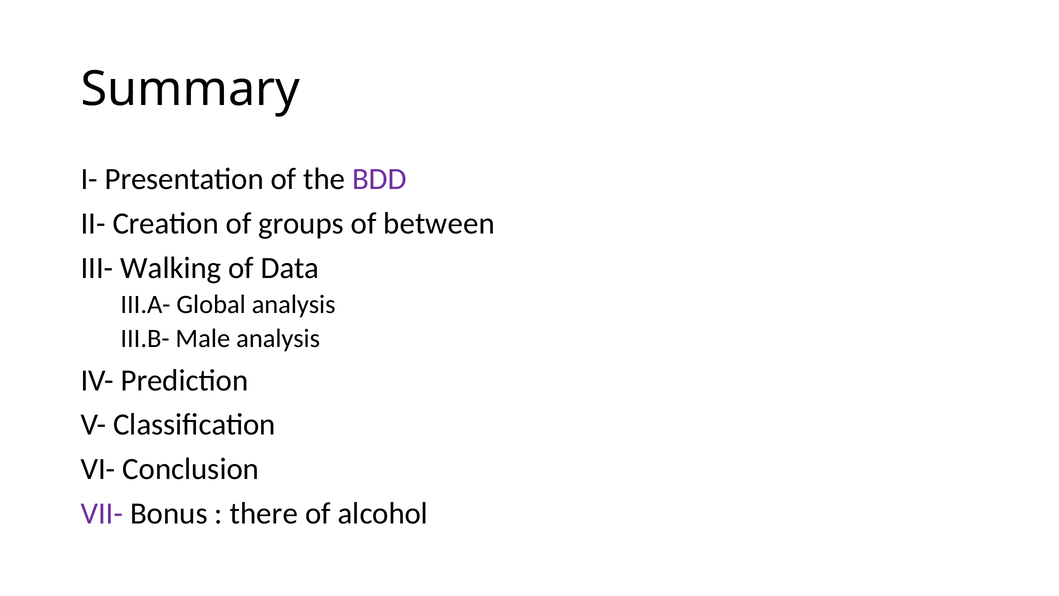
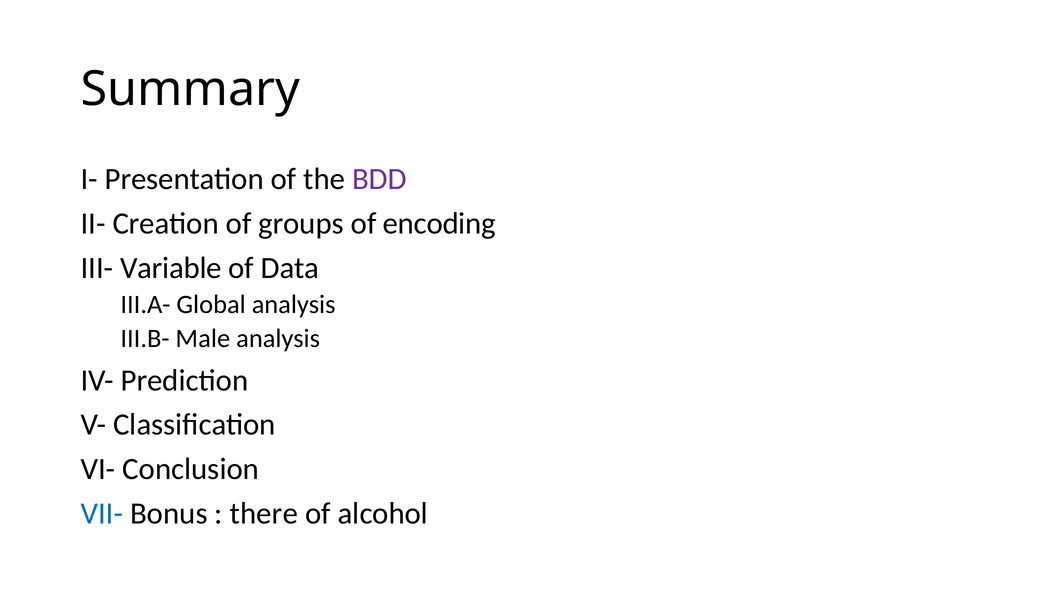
between: between -> encoding
Walking: Walking -> Variable
VII- colour: purple -> blue
